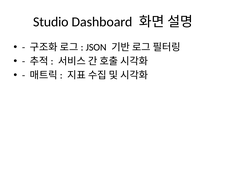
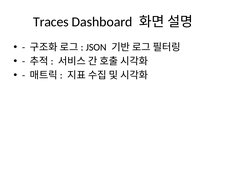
Studio: Studio -> Traces
